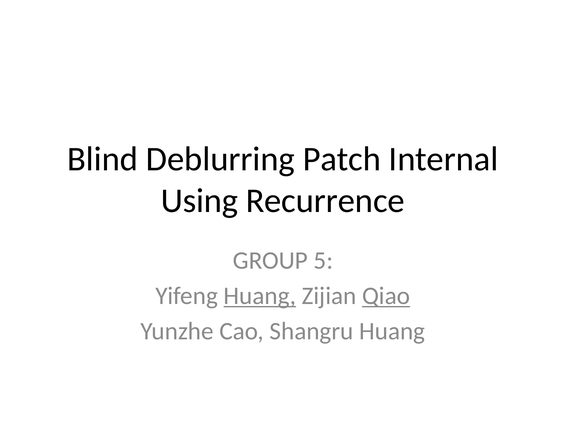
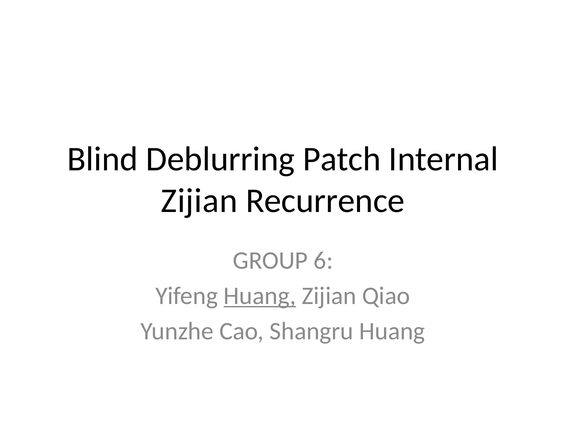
Using at (199, 201): Using -> Zijian
5: 5 -> 6
Qiao underline: present -> none
